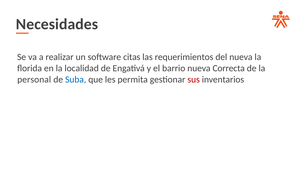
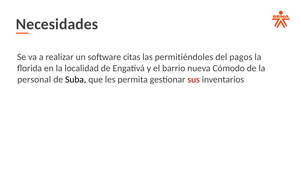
requerimientos: requerimientos -> permitiéndoles
del nueva: nueva -> pagos
Correcta: Correcta -> Cómodo
Suba colour: blue -> black
